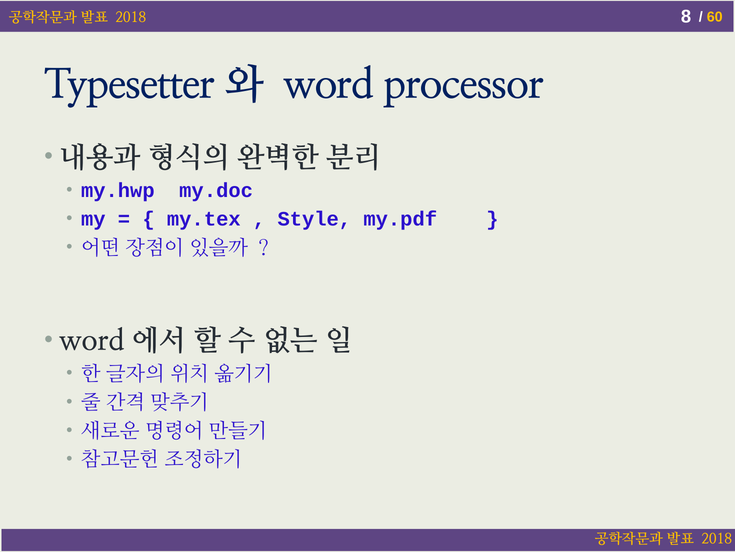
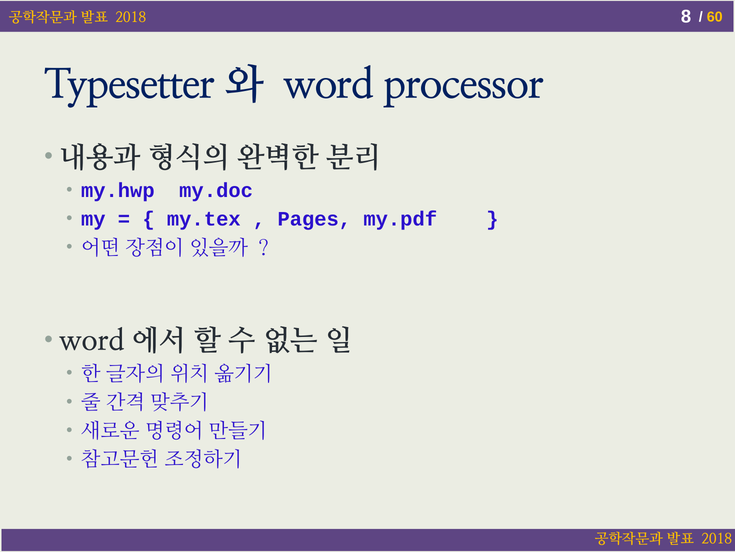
Style: Style -> Pages
